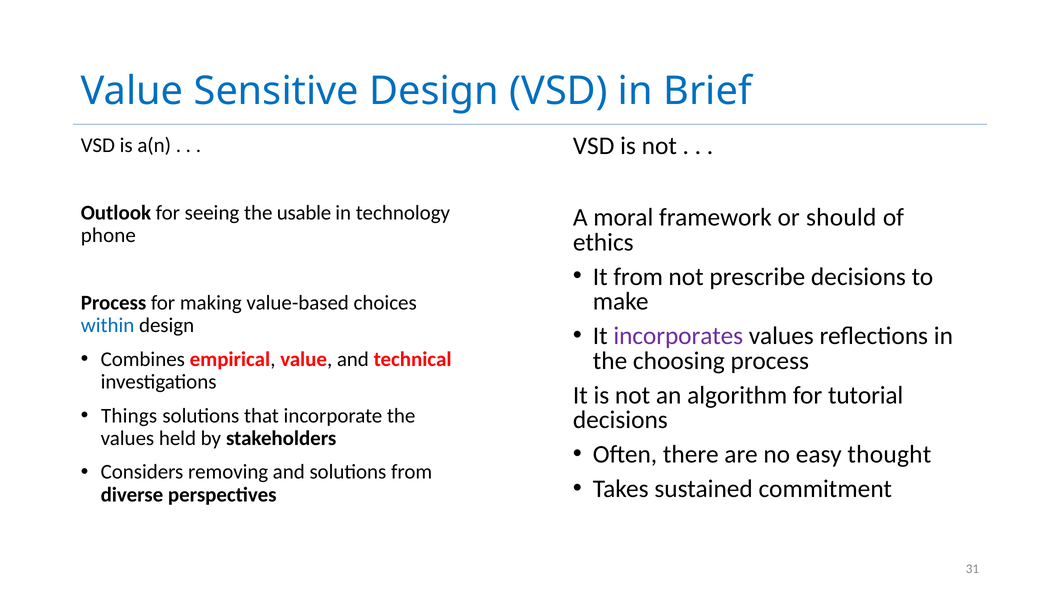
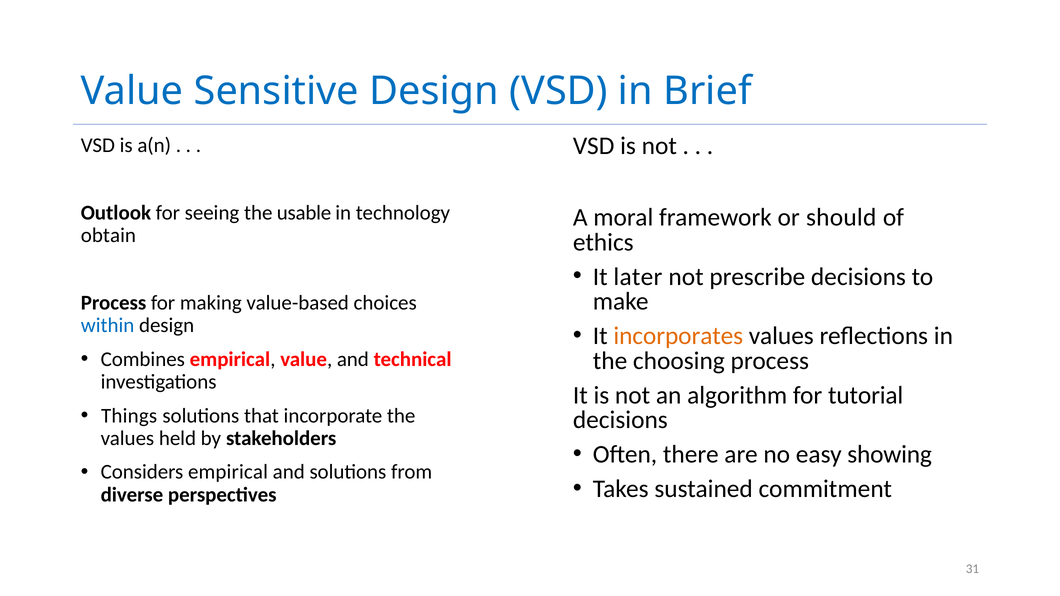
phone: phone -> obtain
It from: from -> later
incorporates colour: purple -> orange
thought: thought -> showing
Considers removing: removing -> empirical
